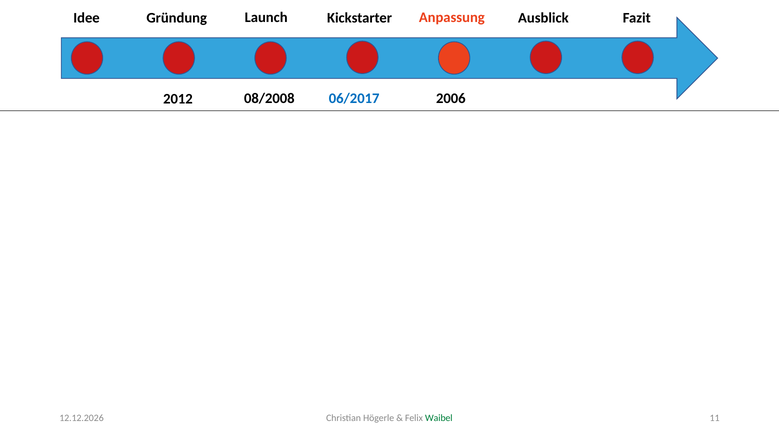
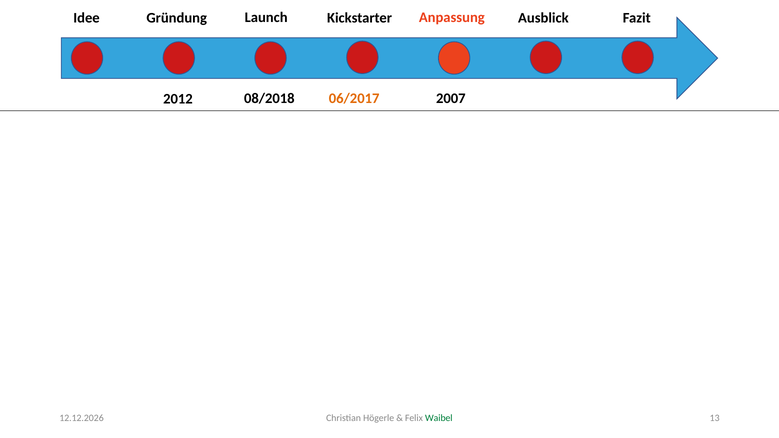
06/2017 colour: blue -> orange
2006: 2006 -> 2007
08/2008: 08/2008 -> 08/2018
11: 11 -> 13
